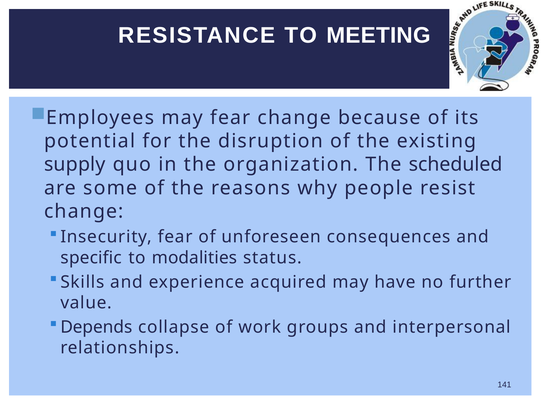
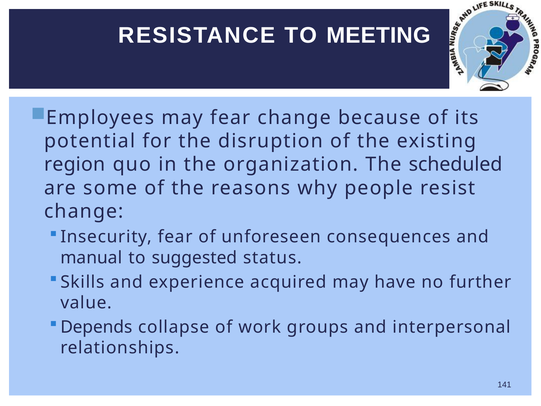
supply: supply -> region
specific: specific -> manual
modalities: modalities -> suggested
